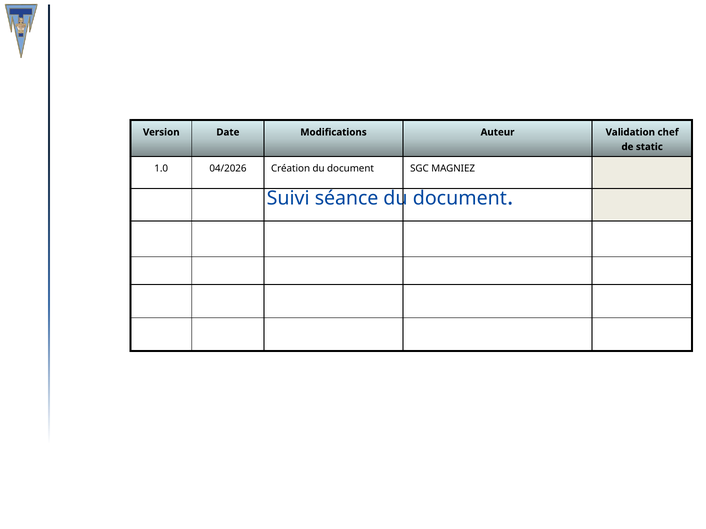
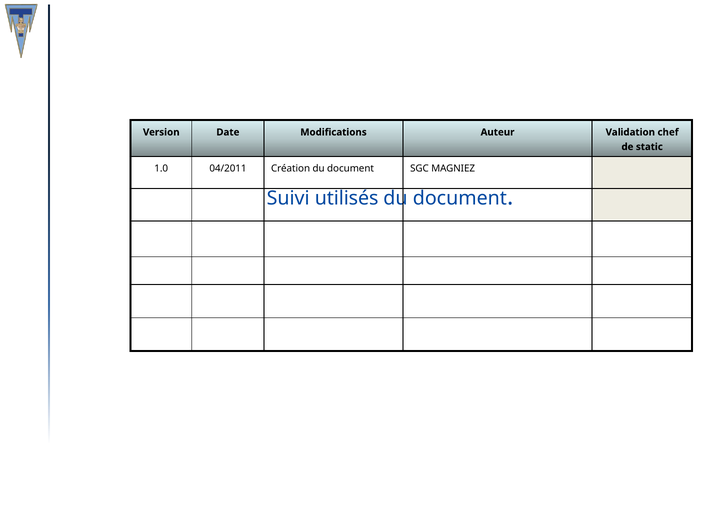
04/2026: 04/2026 -> 04/2011
séance: séance -> utilisés
